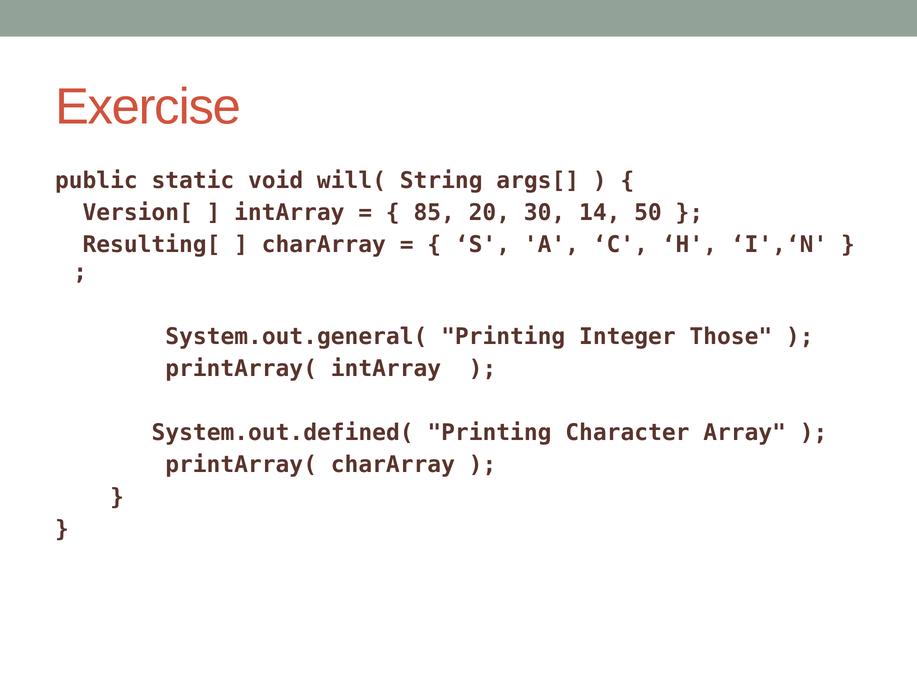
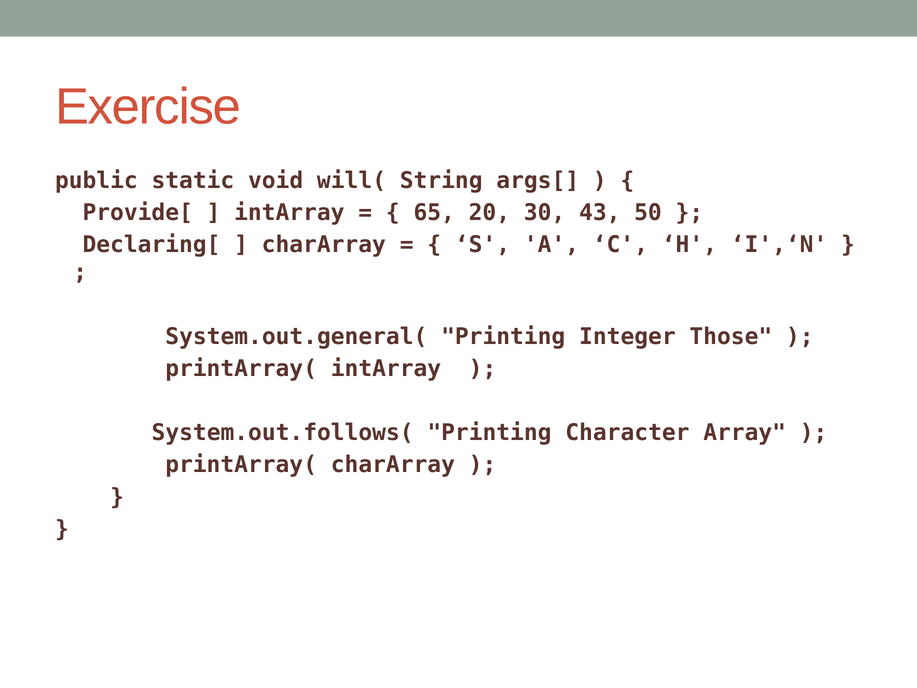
Version[: Version[ -> Provide[
85: 85 -> 65
14: 14 -> 43
Resulting[: Resulting[ -> Declaring[
System.out.defined(: System.out.defined( -> System.out.follows(
